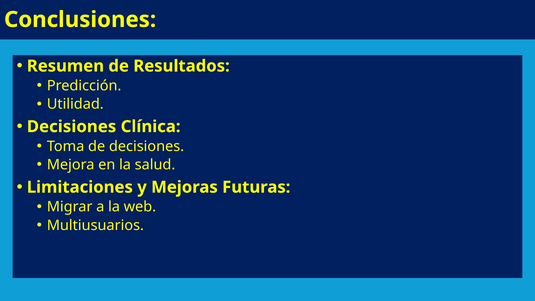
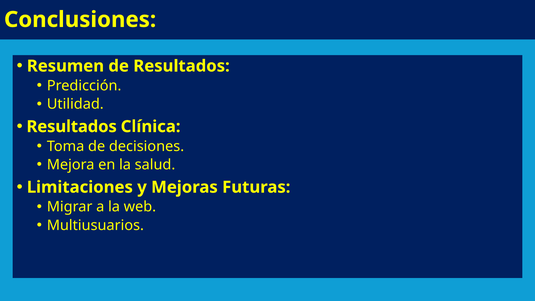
Decisiones at (72, 127): Decisiones -> Resultados
